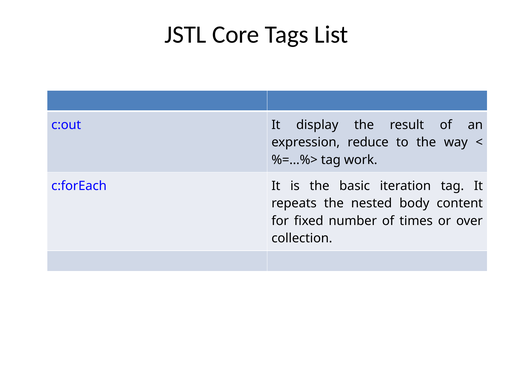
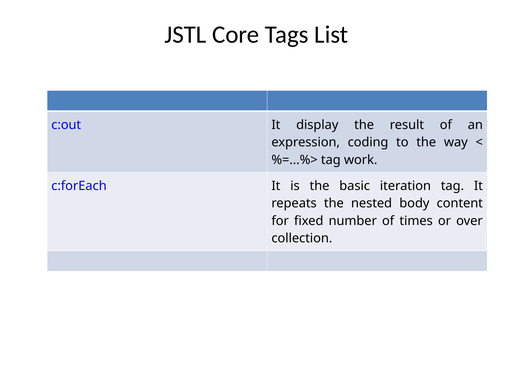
reduce: reduce -> coding
